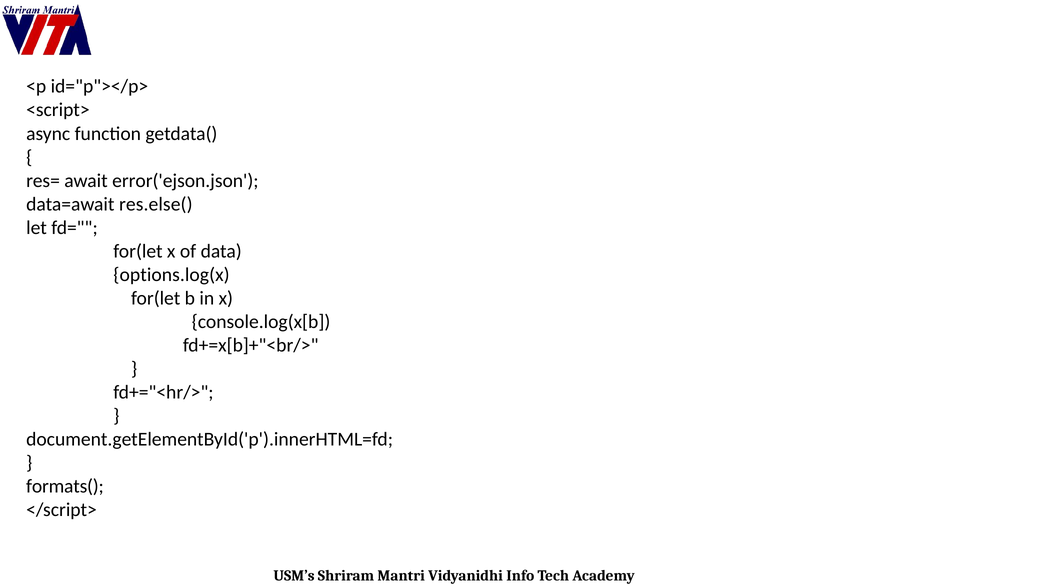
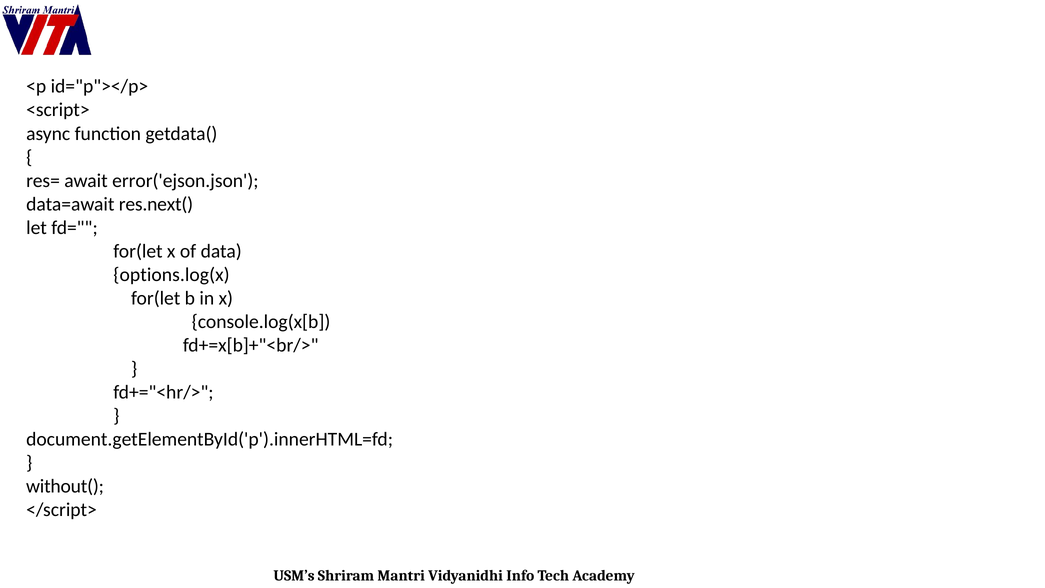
res.else(: res.else( -> res.next(
formats(: formats( -> without(
